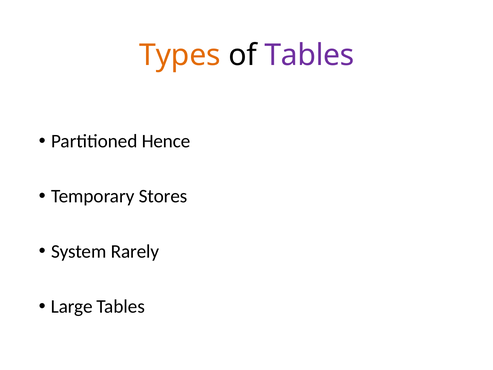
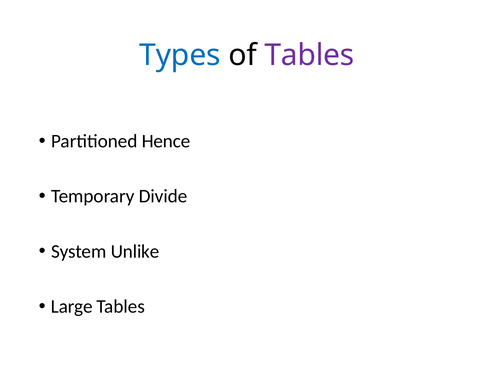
Types colour: orange -> blue
Stores: Stores -> Divide
Rarely: Rarely -> Unlike
